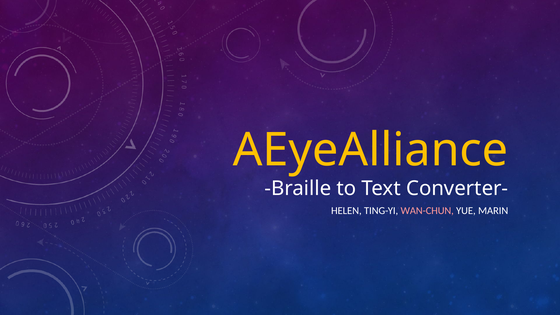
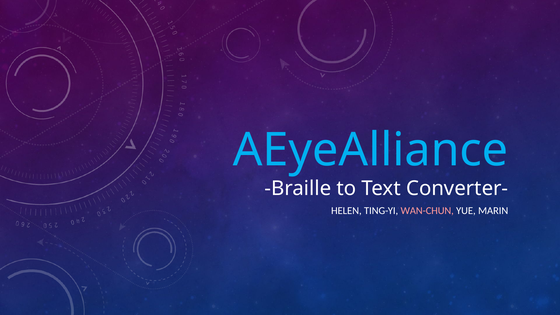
AEyeAlliance colour: yellow -> light blue
